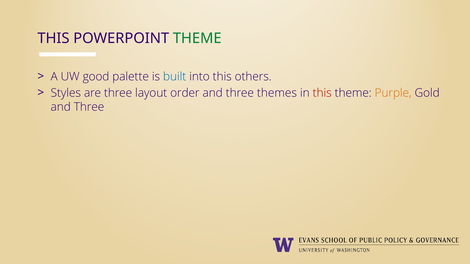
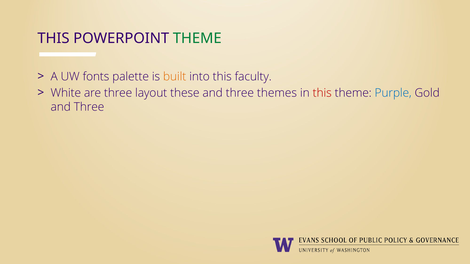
good: good -> fonts
built colour: blue -> orange
others: others -> faculty
Styles: Styles -> White
order: order -> these
Purple colour: orange -> blue
